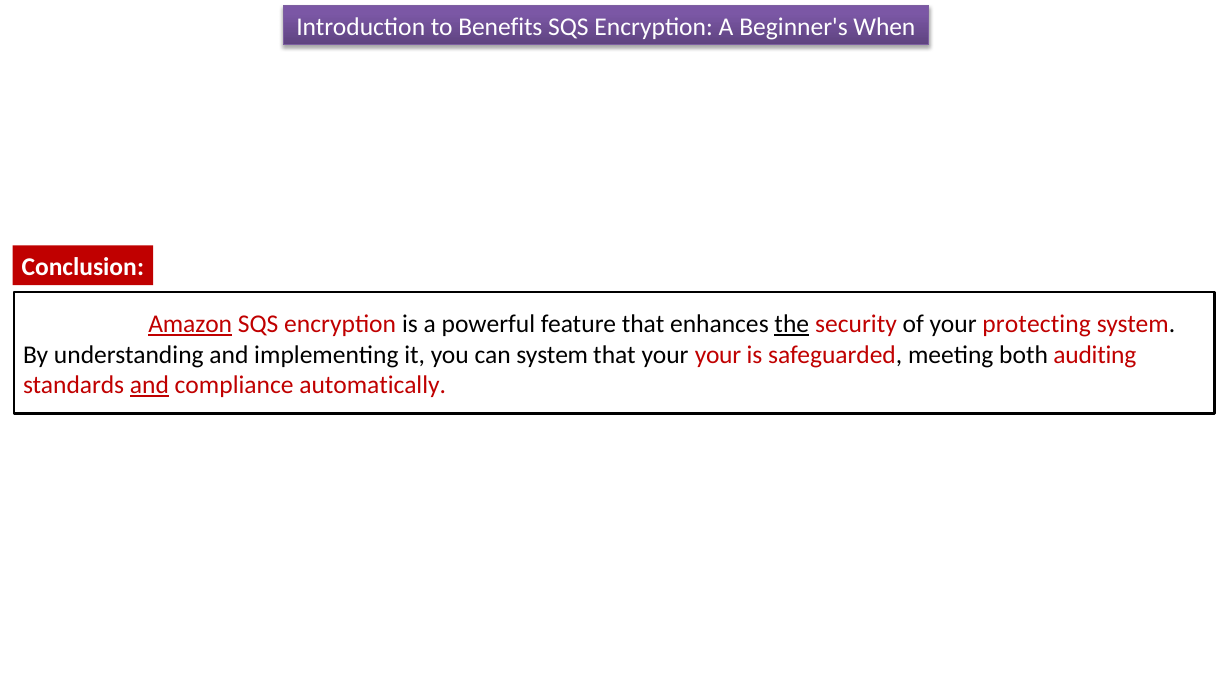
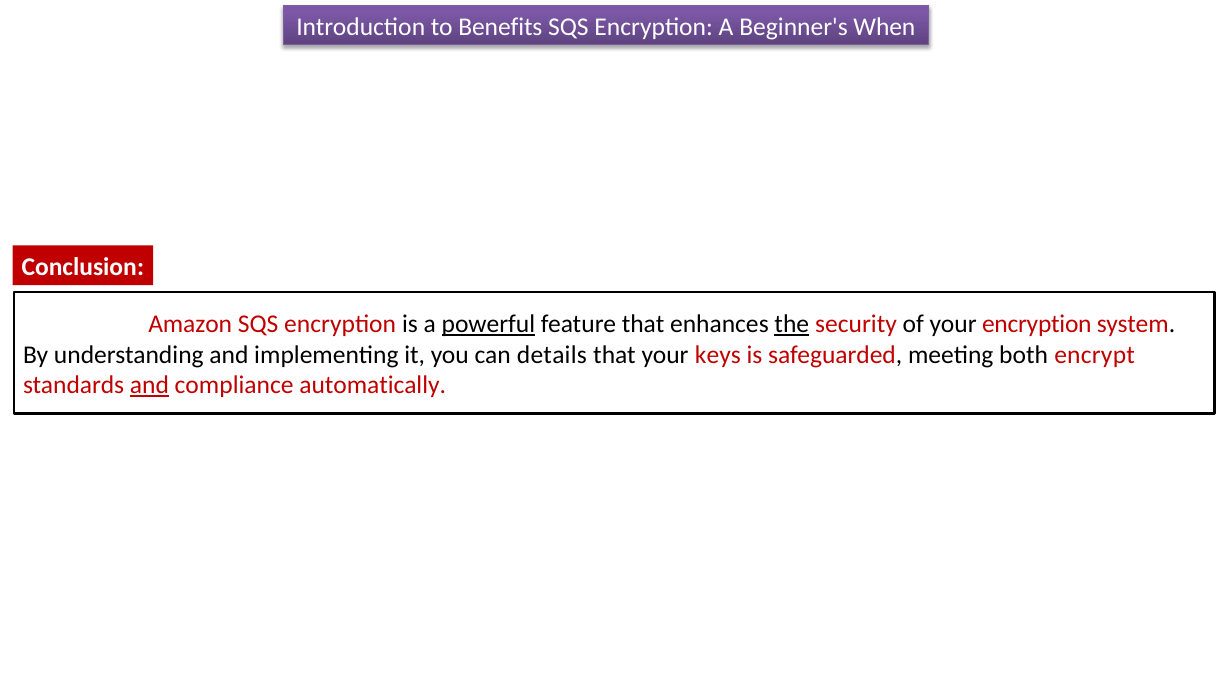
Amazon underline: present -> none
powerful underline: none -> present
your protecting: protecting -> encryption
can system: system -> details
your your: your -> keys
auditing: auditing -> encrypt
